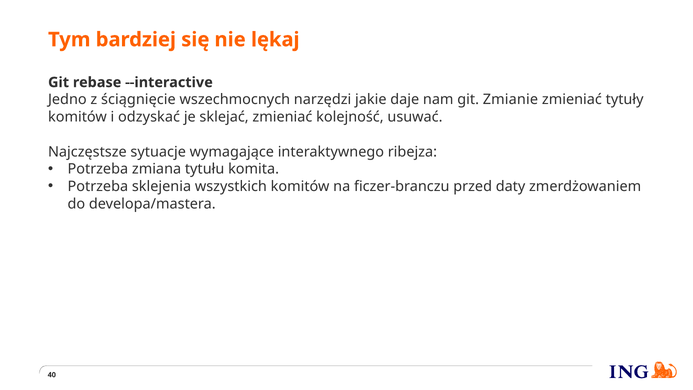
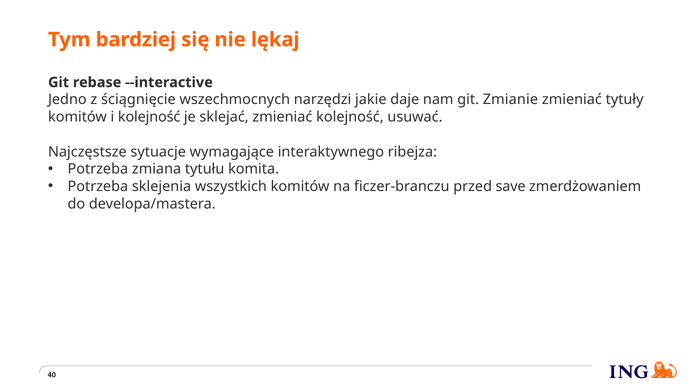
i odzyskać: odzyskać -> kolejność
daty: daty -> save
